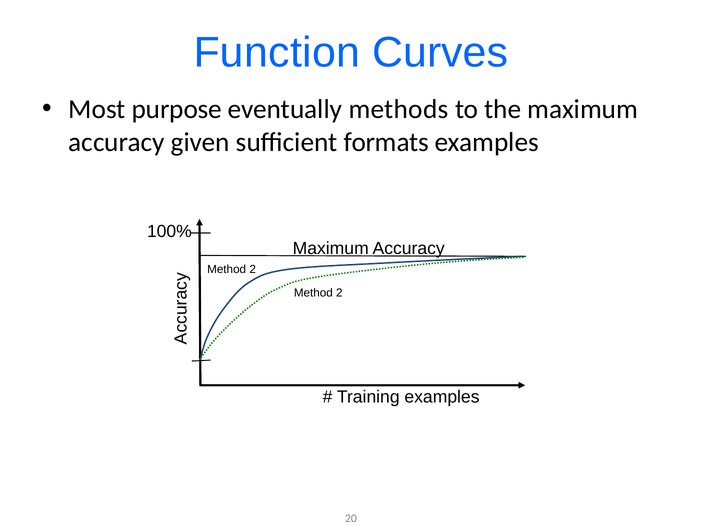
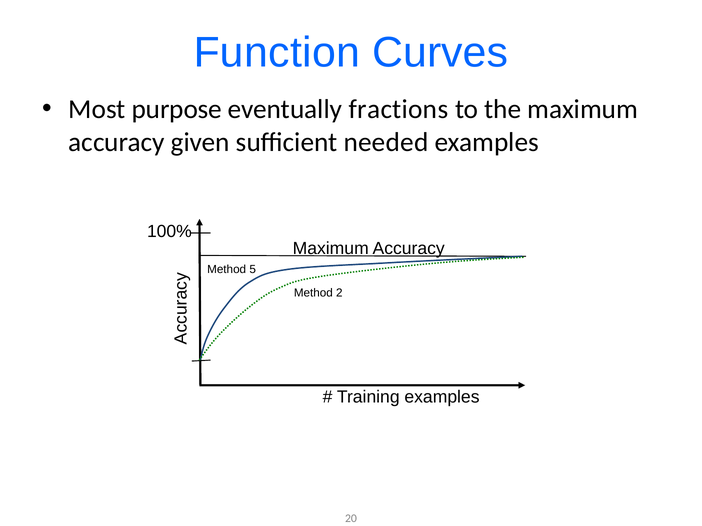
methods: methods -> fractions
formats: formats -> needed
2 at (253, 270): 2 -> 5
